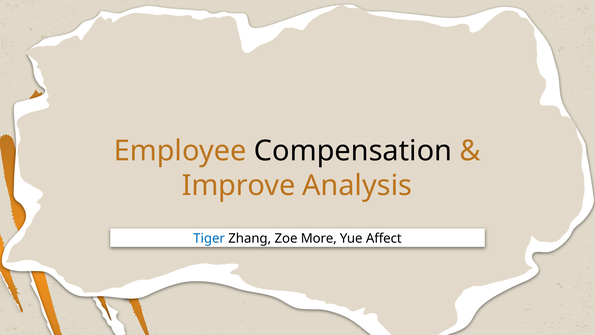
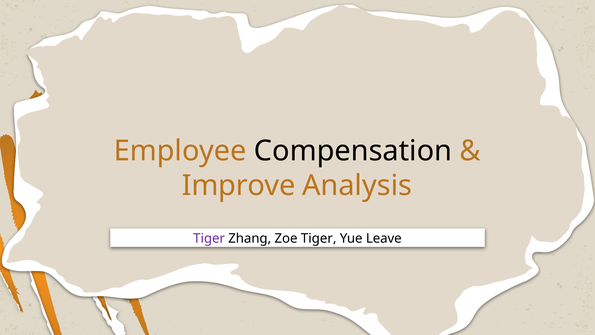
Tiger at (209, 238) colour: blue -> purple
Zoe More: More -> Tiger
Affect: Affect -> Leave
